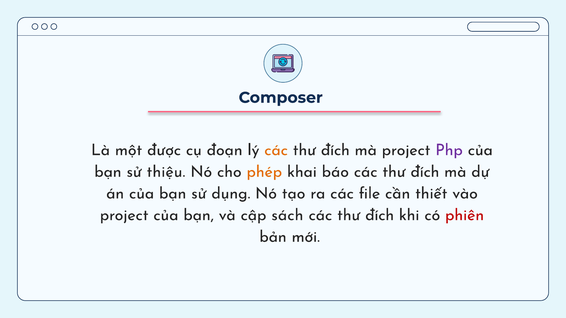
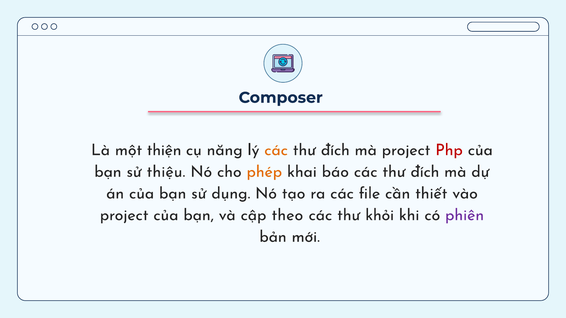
được: được -> thiện
đoạn: đoạn -> năng
Php colour: purple -> red
sách: sách -> theo
đích at (380, 215): đích -> khỏi
phiên colour: red -> purple
